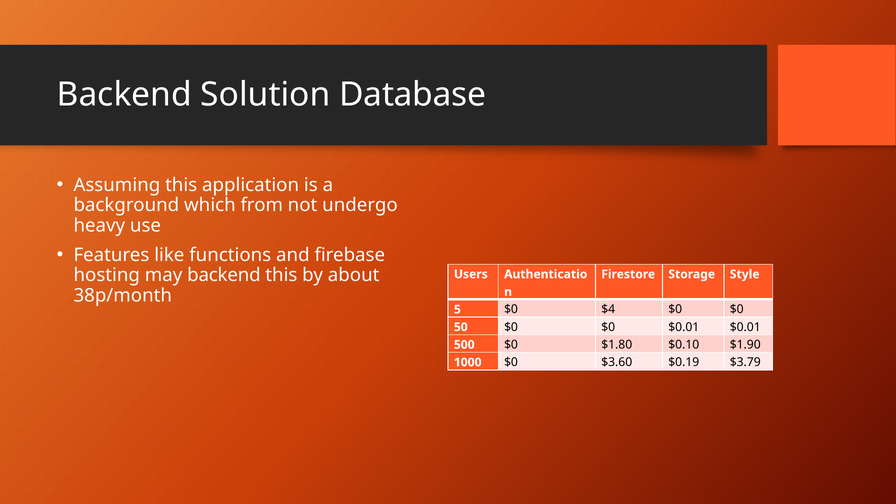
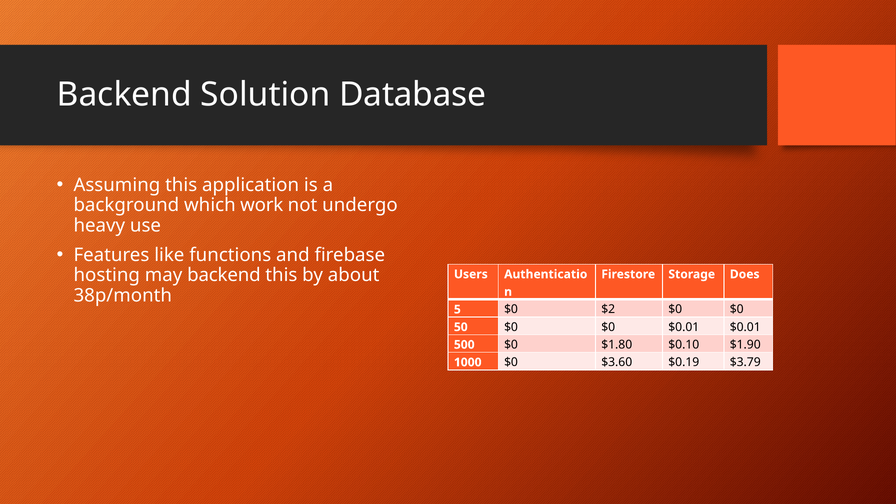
from: from -> work
Style: Style -> Does
$4: $4 -> $2
